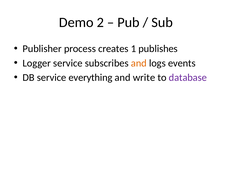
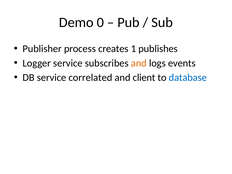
2: 2 -> 0
everything: everything -> correlated
write: write -> client
database colour: purple -> blue
